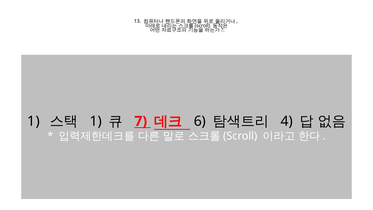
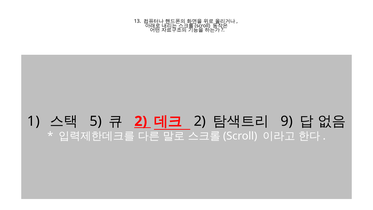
1 at (96, 121): 1 -> 5
7 at (141, 121): 7 -> 2
6 at (200, 121): 6 -> 2
4: 4 -> 9
